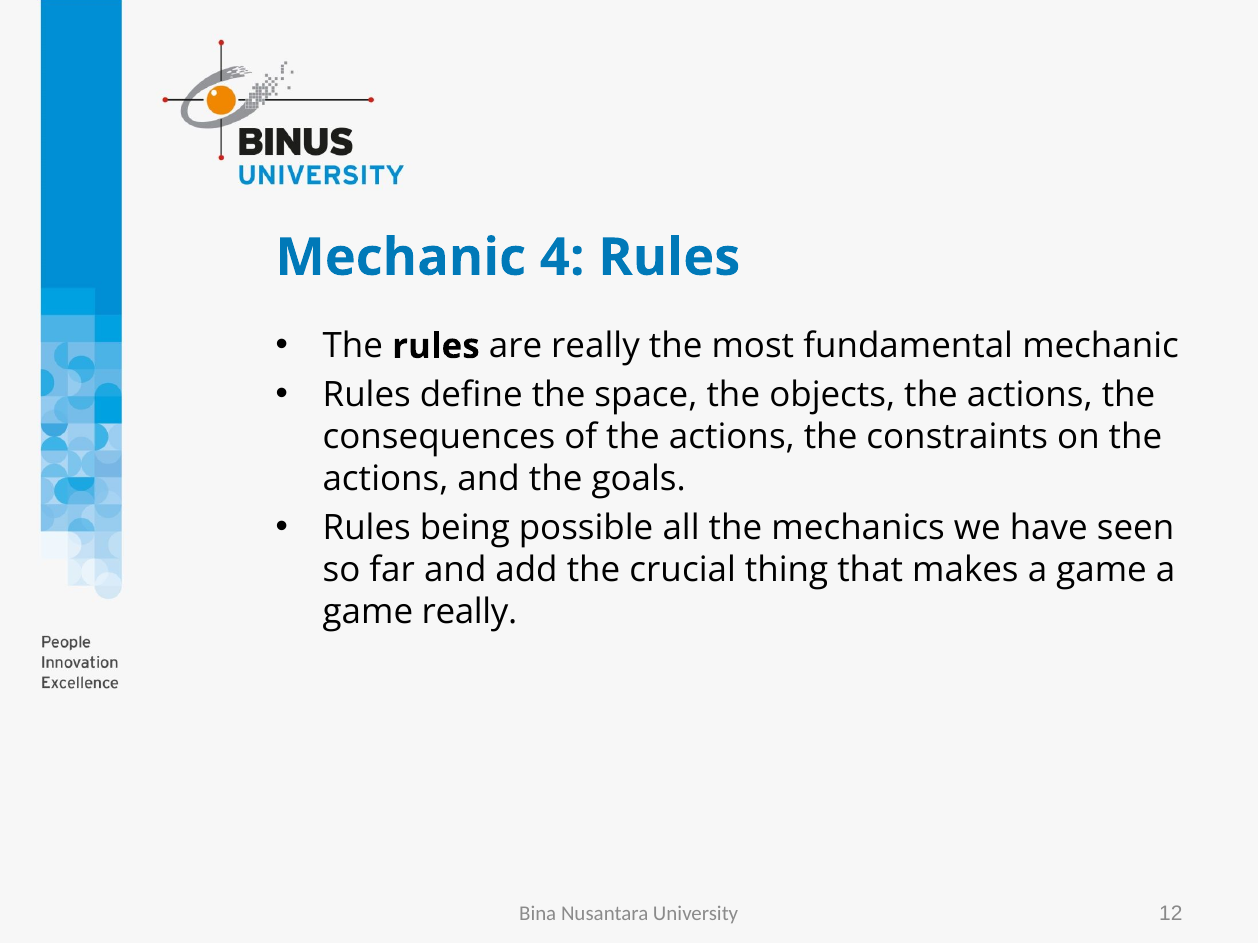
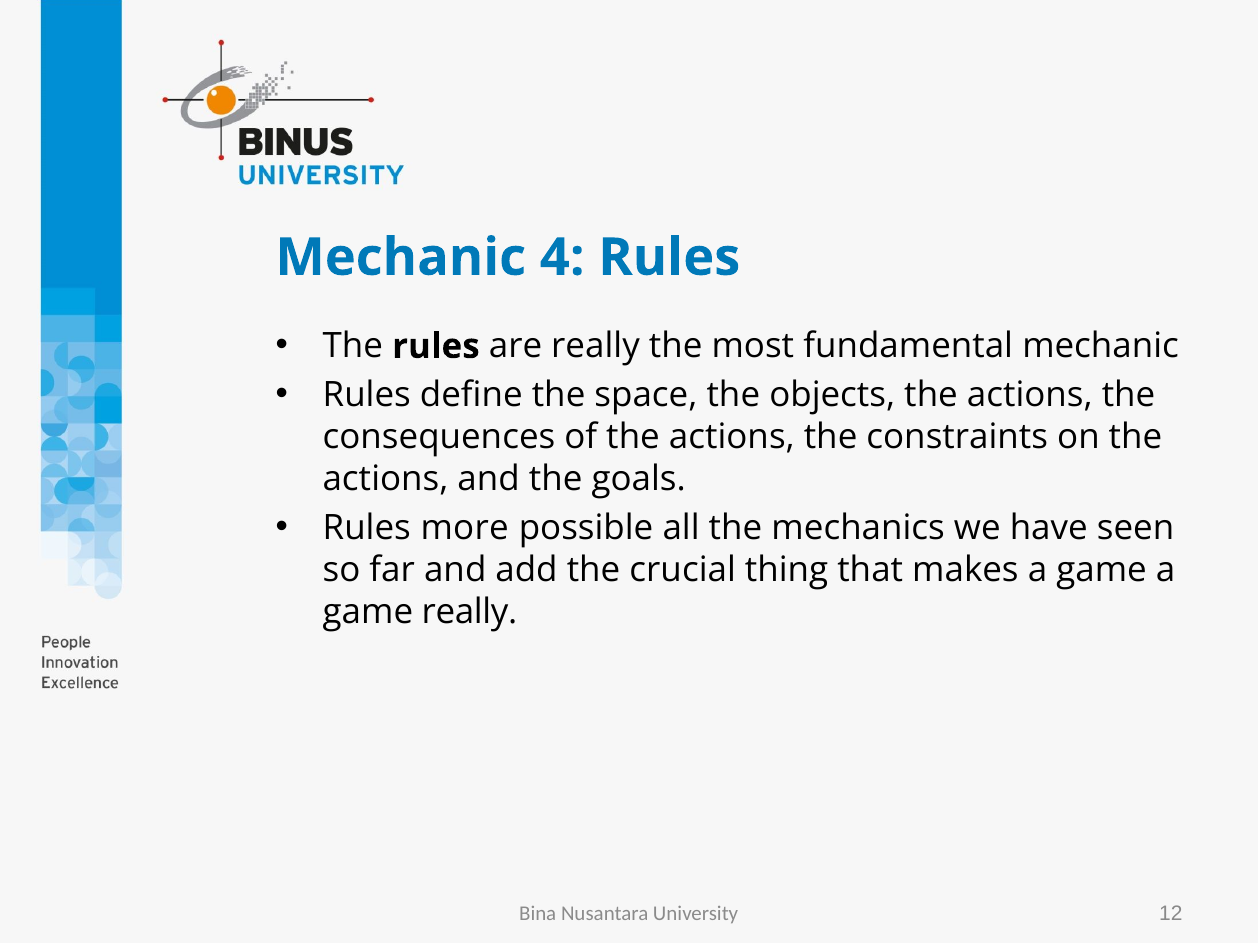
being: being -> more
